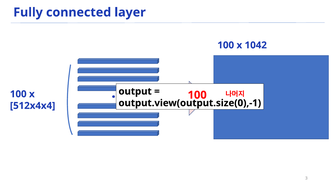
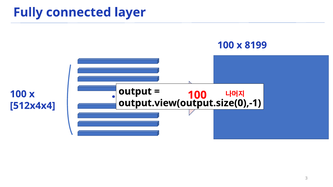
1042: 1042 -> 8199
